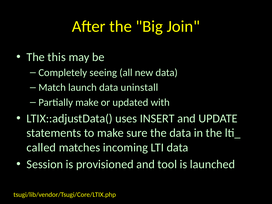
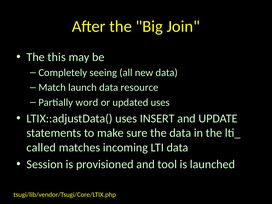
uninstall: uninstall -> resource
Partially make: make -> word
updated with: with -> uses
